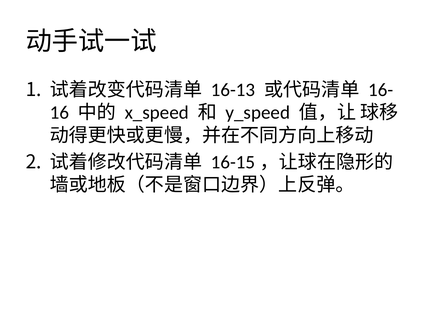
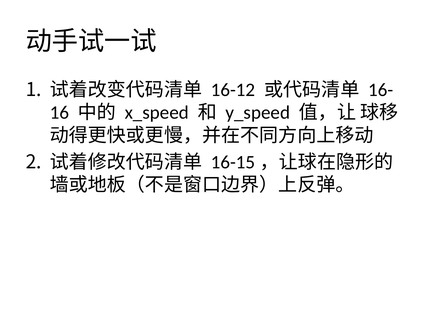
16-13: 16-13 -> 16-12
